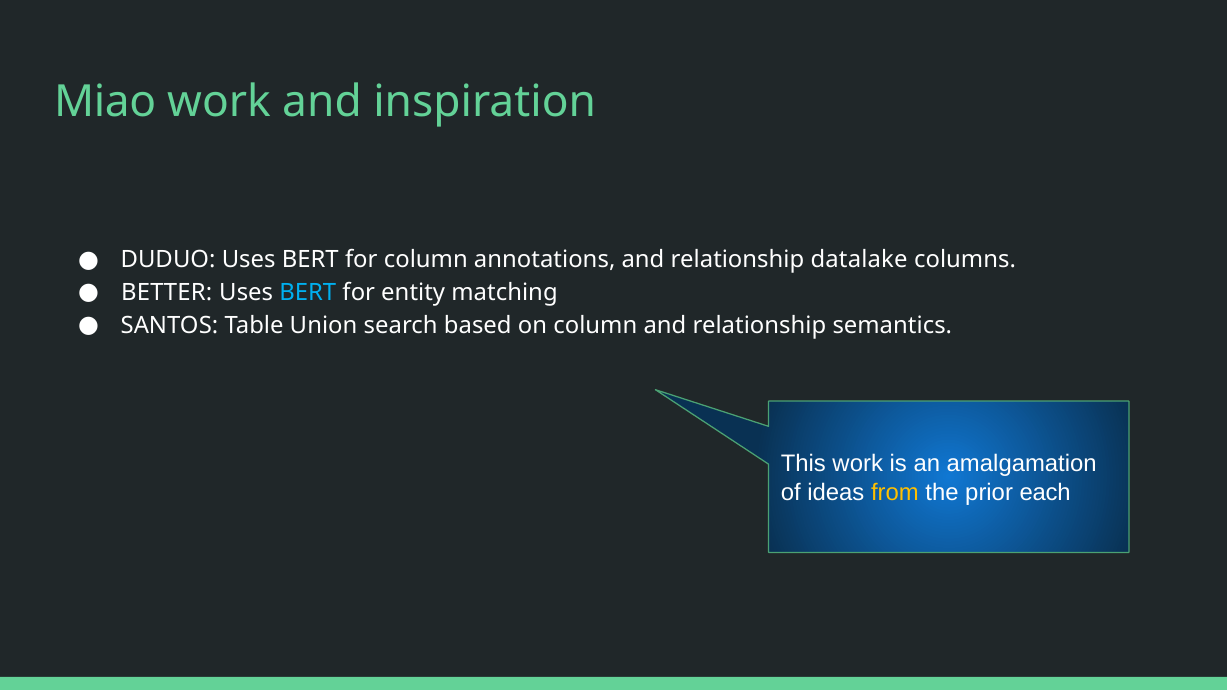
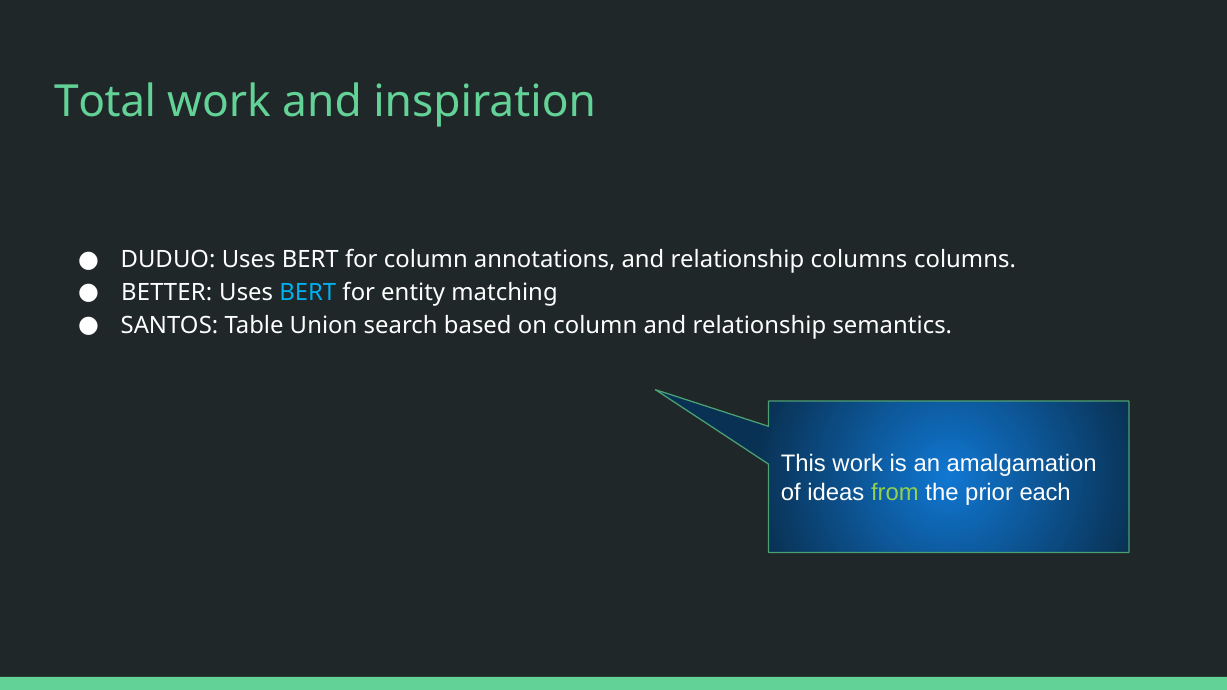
Miao: Miao -> Total
relationship datalake: datalake -> columns
from colour: yellow -> light green
